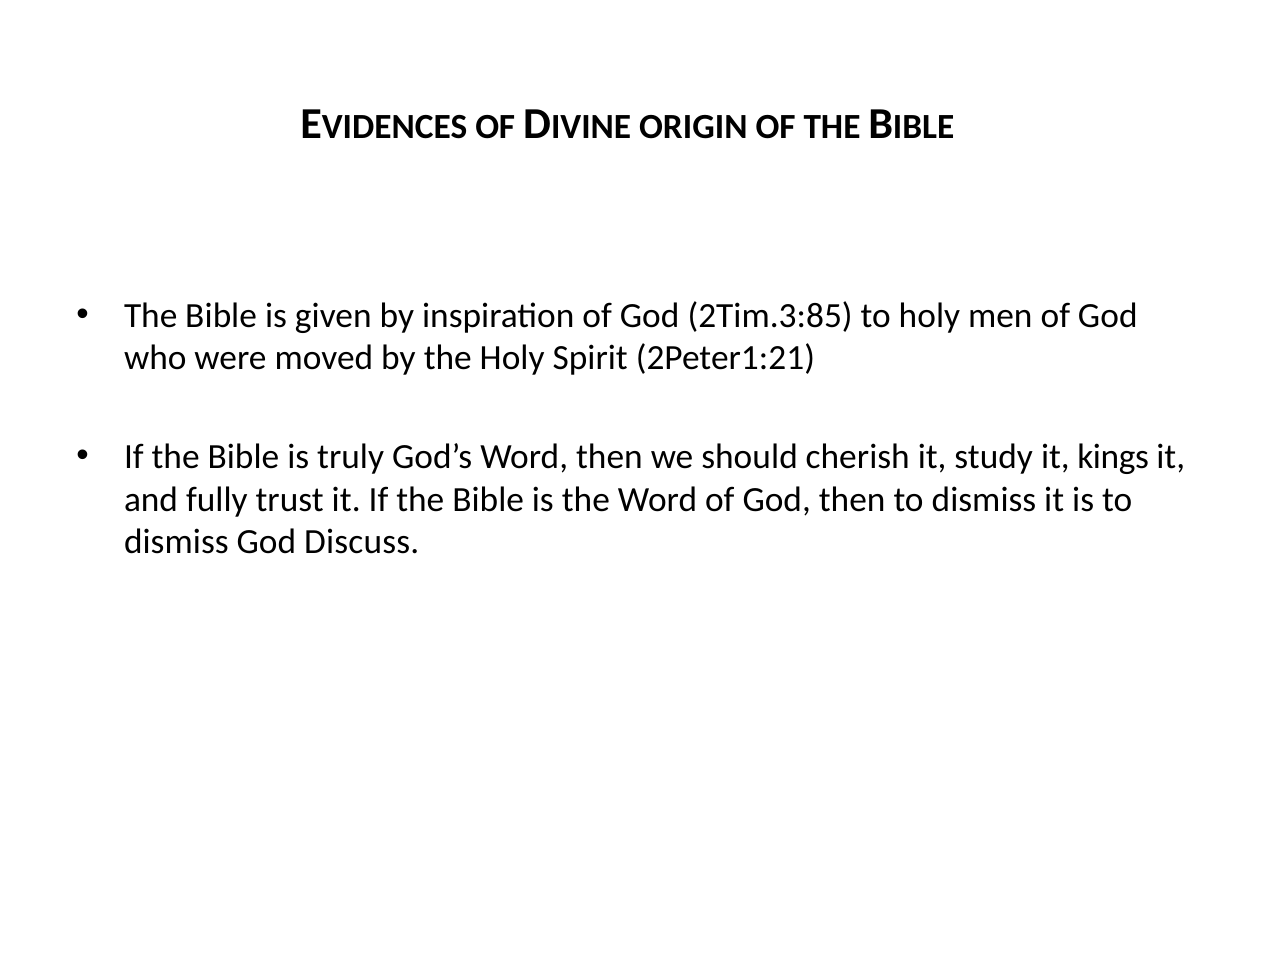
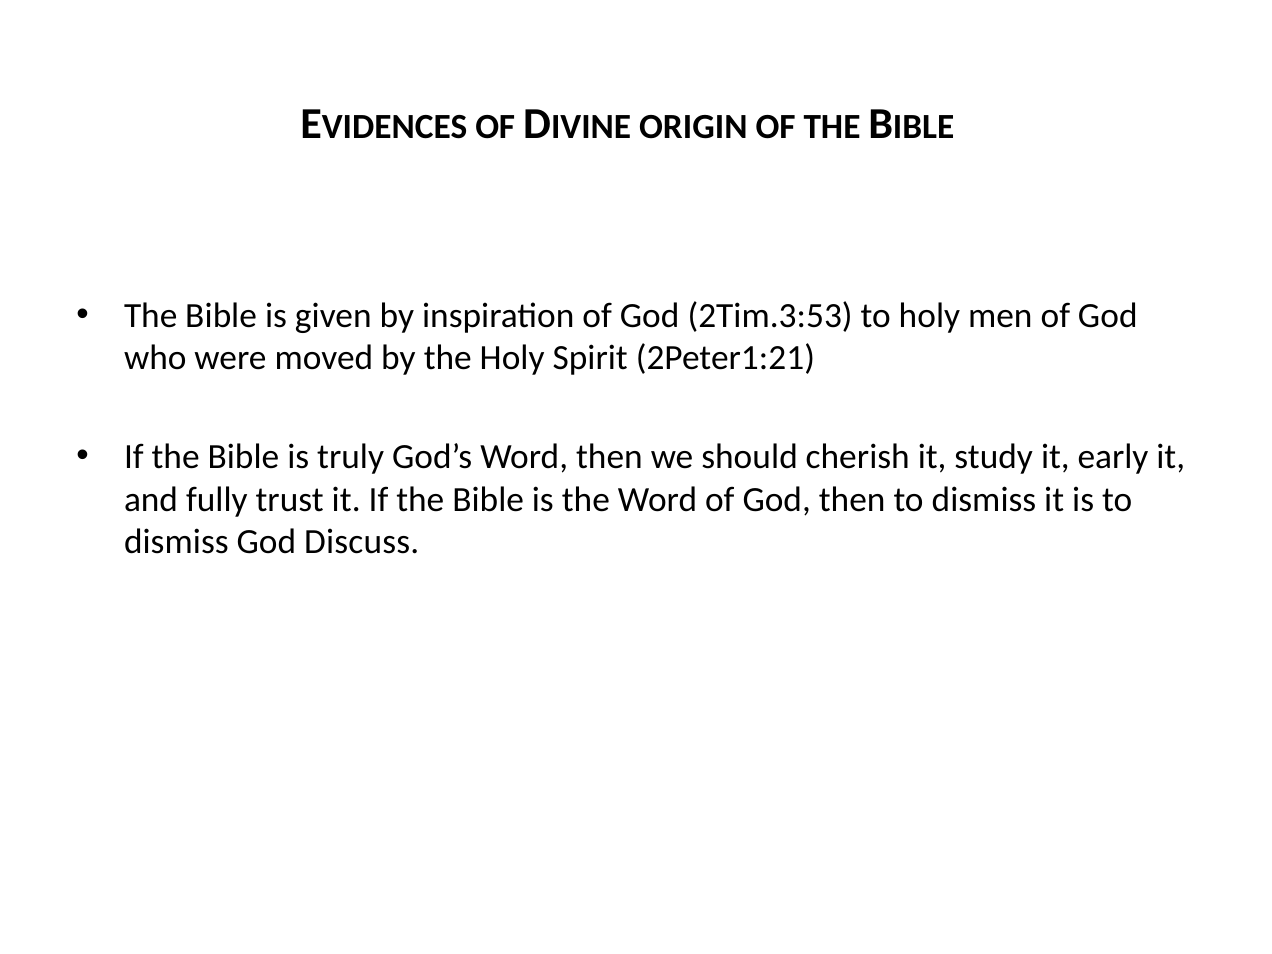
2Tim.3:85: 2Tim.3:85 -> 2Tim.3:53
kings: kings -> early
